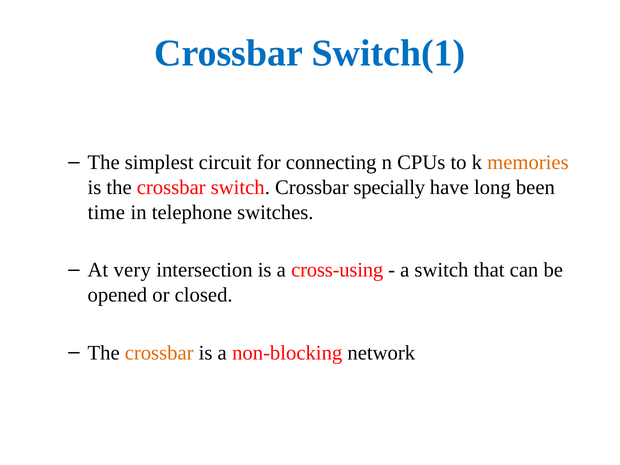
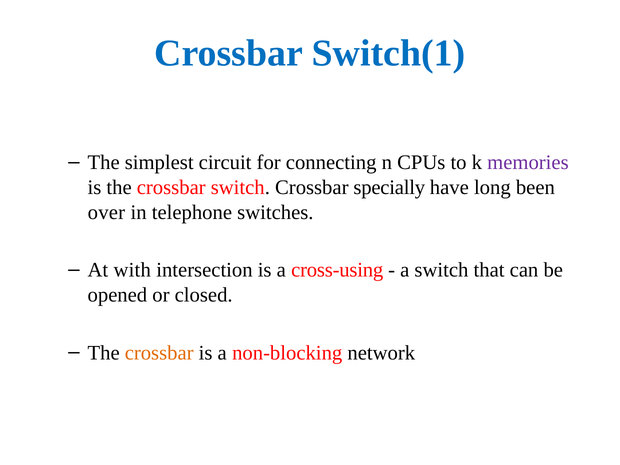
memories colour: orange -> purple
time: time -> over
very: very -> with
